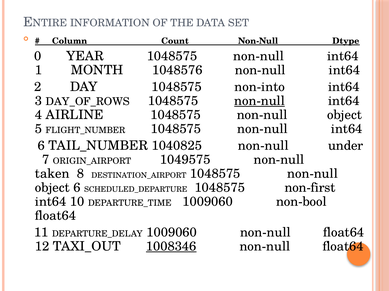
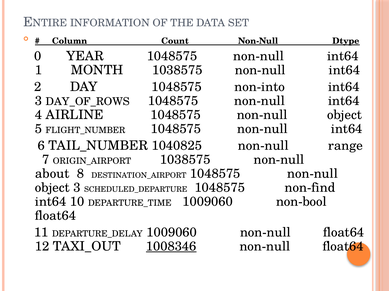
MONTH 1048576: 1048576 -> 1038575
non-null at (260, 101) underline: present -> none
under: under -> range
ORIGIN_AIRPORT 1049575: 1049575 -> 1038575
taken: taken -> about
object 6: 6 -> 3
non-first: non-first -> non-find
